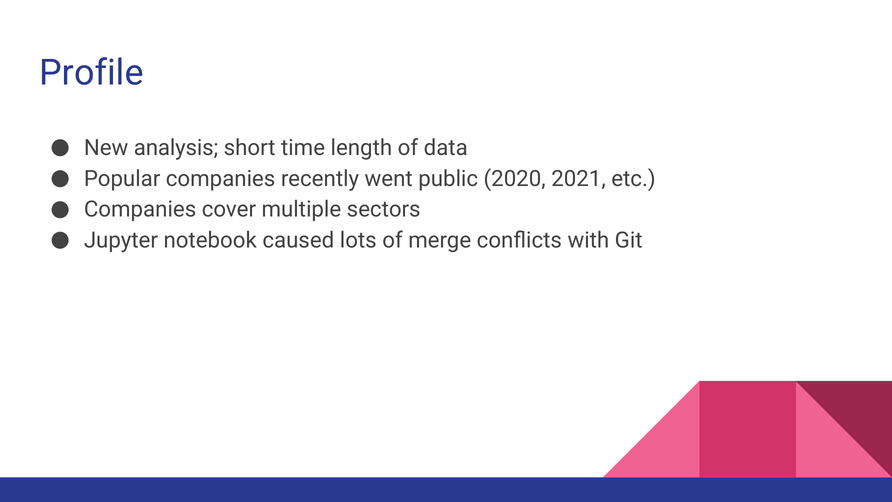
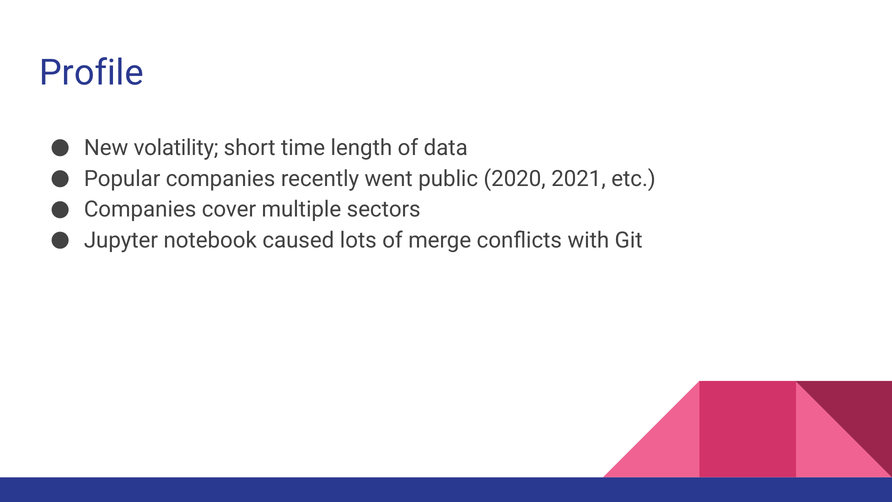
analysis: analysis -> volatility
